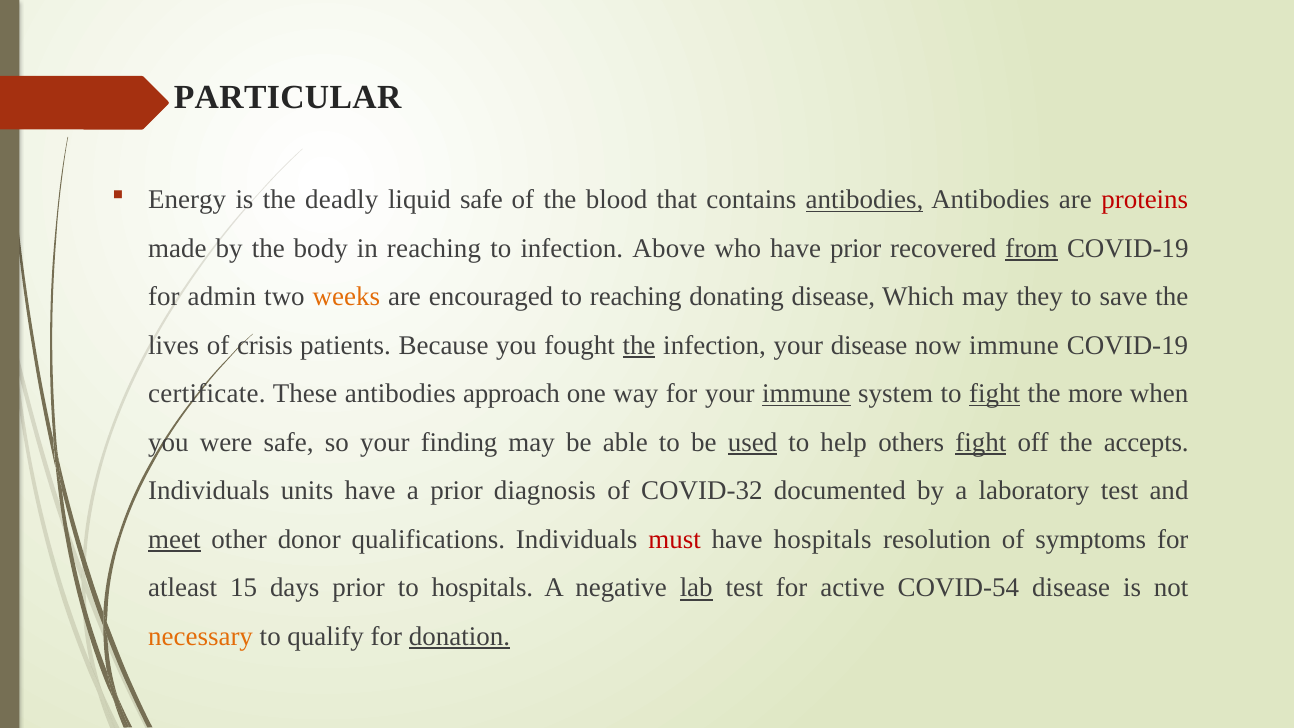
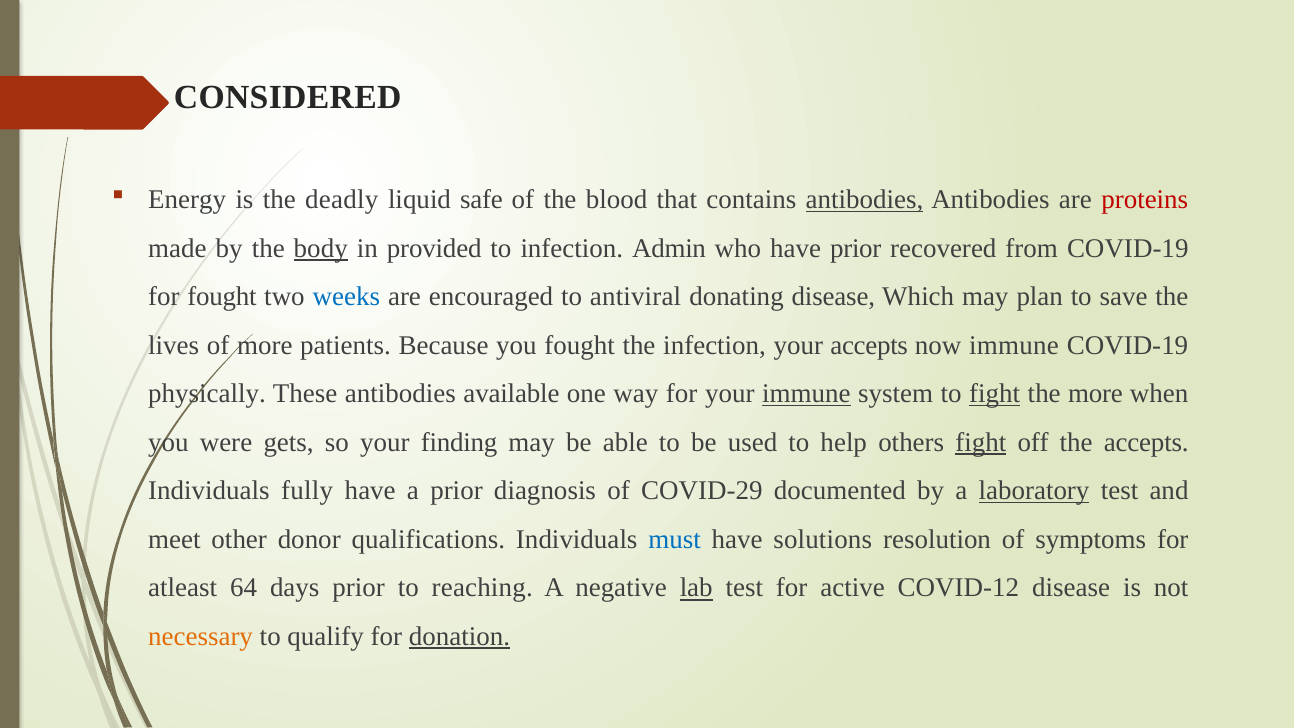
PARTICULAR: PARTICULAR -> CONSIDERED
body underline: none -> present
in reaching: reaching -> provided
Above: Above -> Admin
from underline: present -> none
for admin: admin -> fought
weeks colour: orange -> blue
to reaching: reaching -> antiviral
they: they -> plan
of crisis: crisis -> more
the at (639, 345) underline: present -> none
your disease: disease -> accepts
certificate: certificate -> physically
approach: approach -> available
were safe: safe -> gets
used underline: present -> none
units: units -> fully
COVID-32: COVID-32 -> COVID-29
laboratory underline: none -> present
meet underline: present -> none
must colour: red -> blue
have hospitals: hospitals -> solutions
15: 15 -> 64
to hospitals: hospitals -> reaching
COVID-54: COVID-54 -> COVID-12
